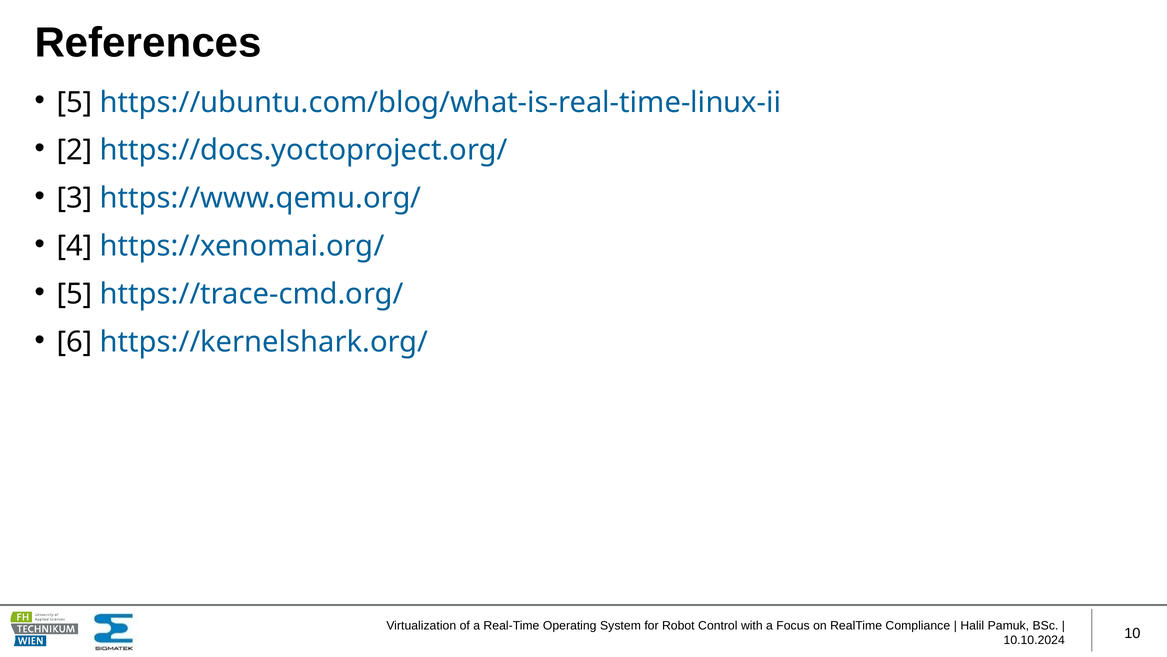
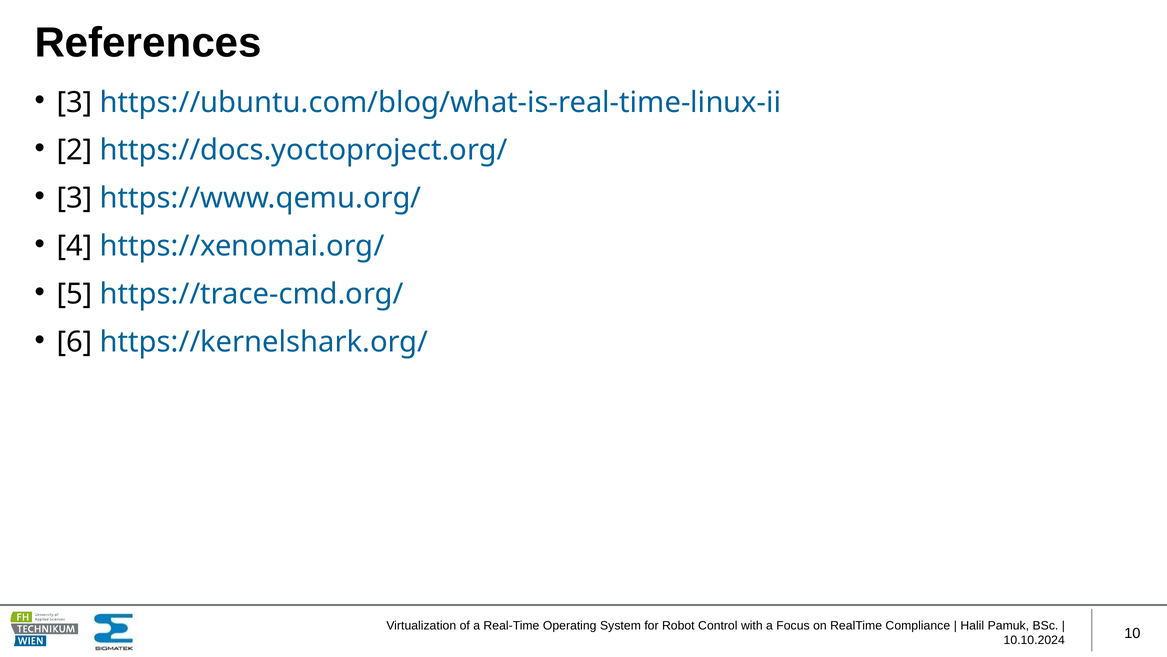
5 at (74, 102): 5 -> 3
